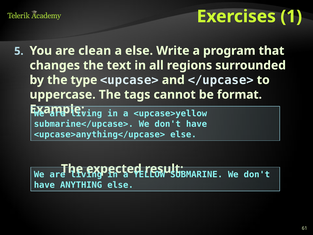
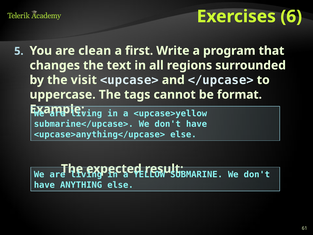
1: 1 -> 6
a else: else -> first
type: type -> visit
